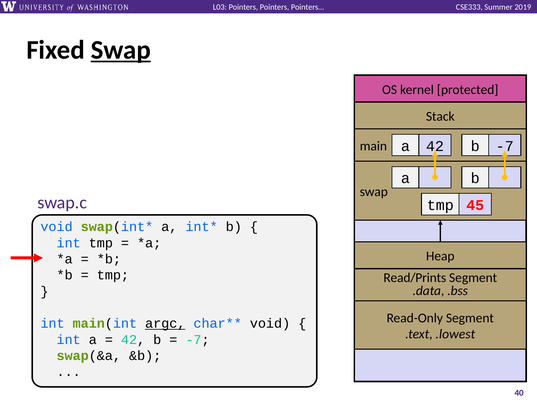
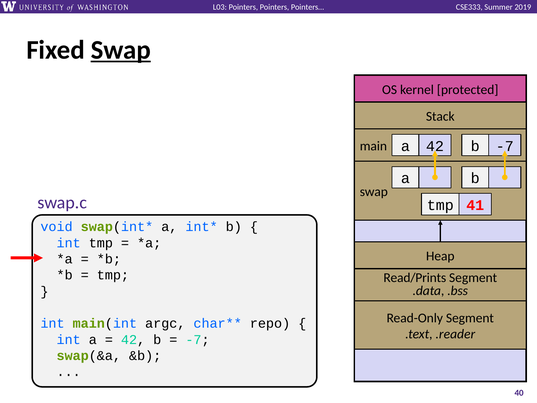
45: 45 -> 41
argc underline: present -> none
void at (270, 323): void -> repo
.lowest: .lowest -> .reader
